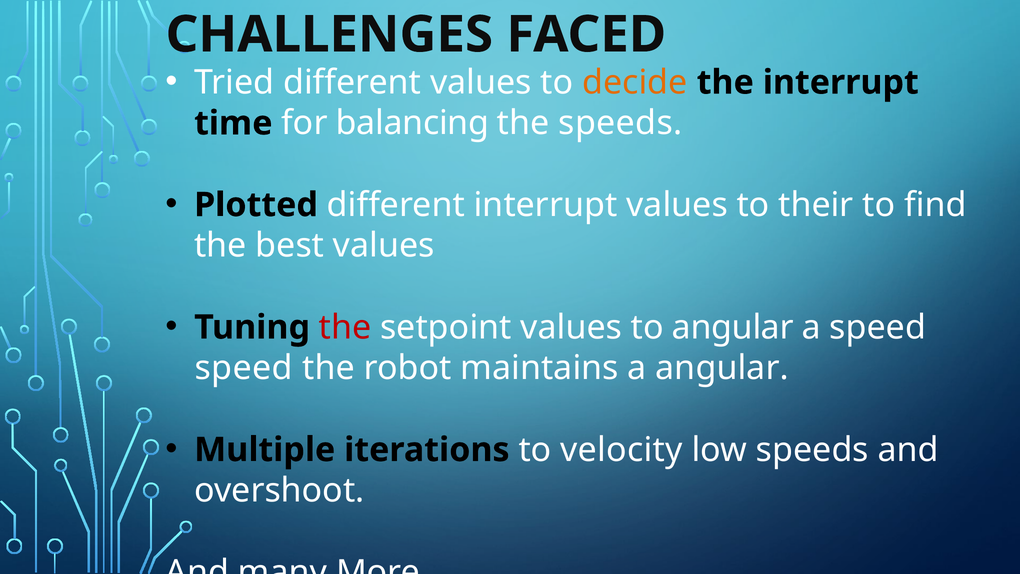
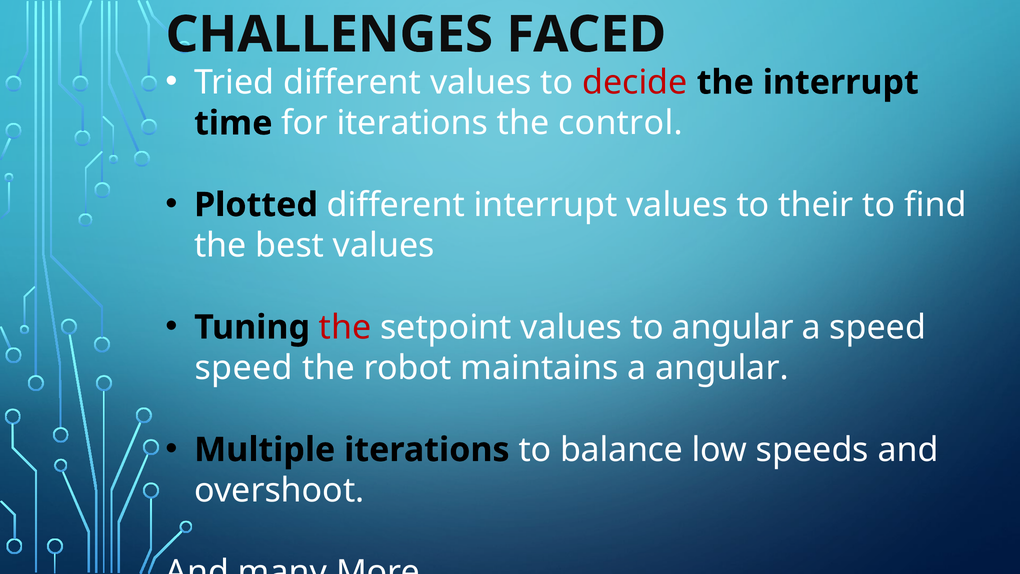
decide colour: orange -> red
for balancing: balancing -> iterations
the speeds: speeds -> control
velocity: velocity -> balance
